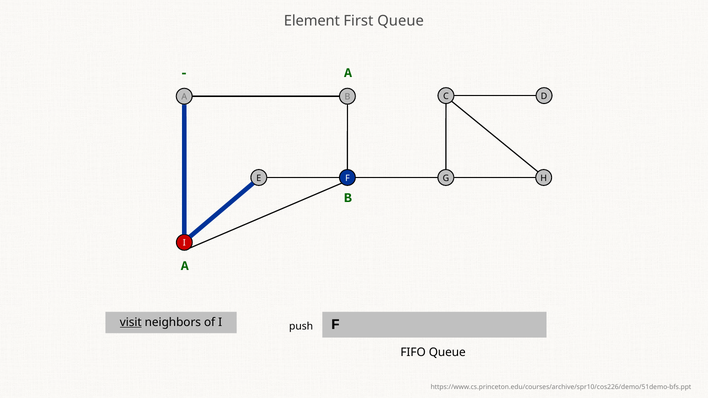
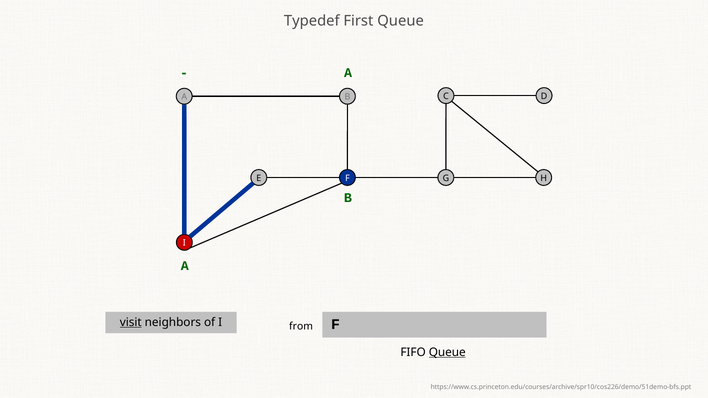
Element: Element -> Typedef
push: push -> from
Queue at (447, 352) underline: none -> present
